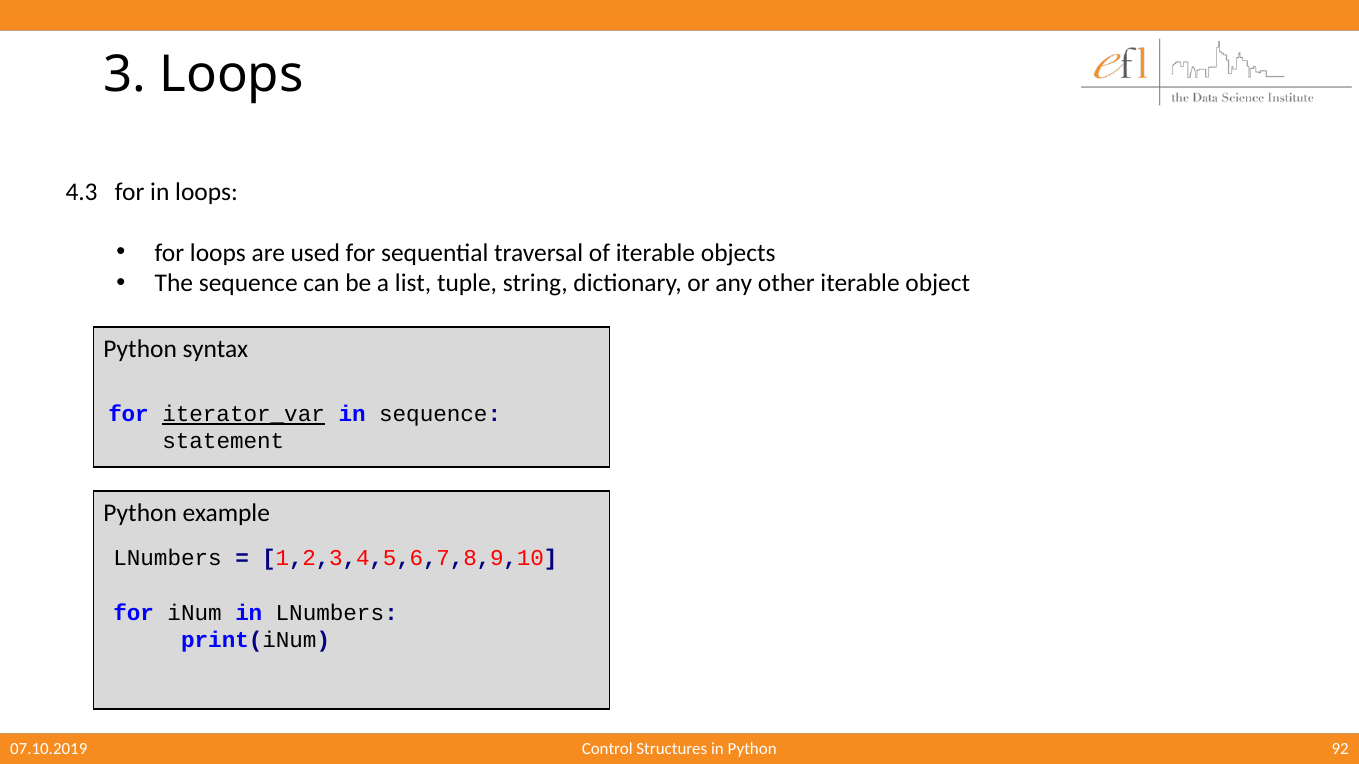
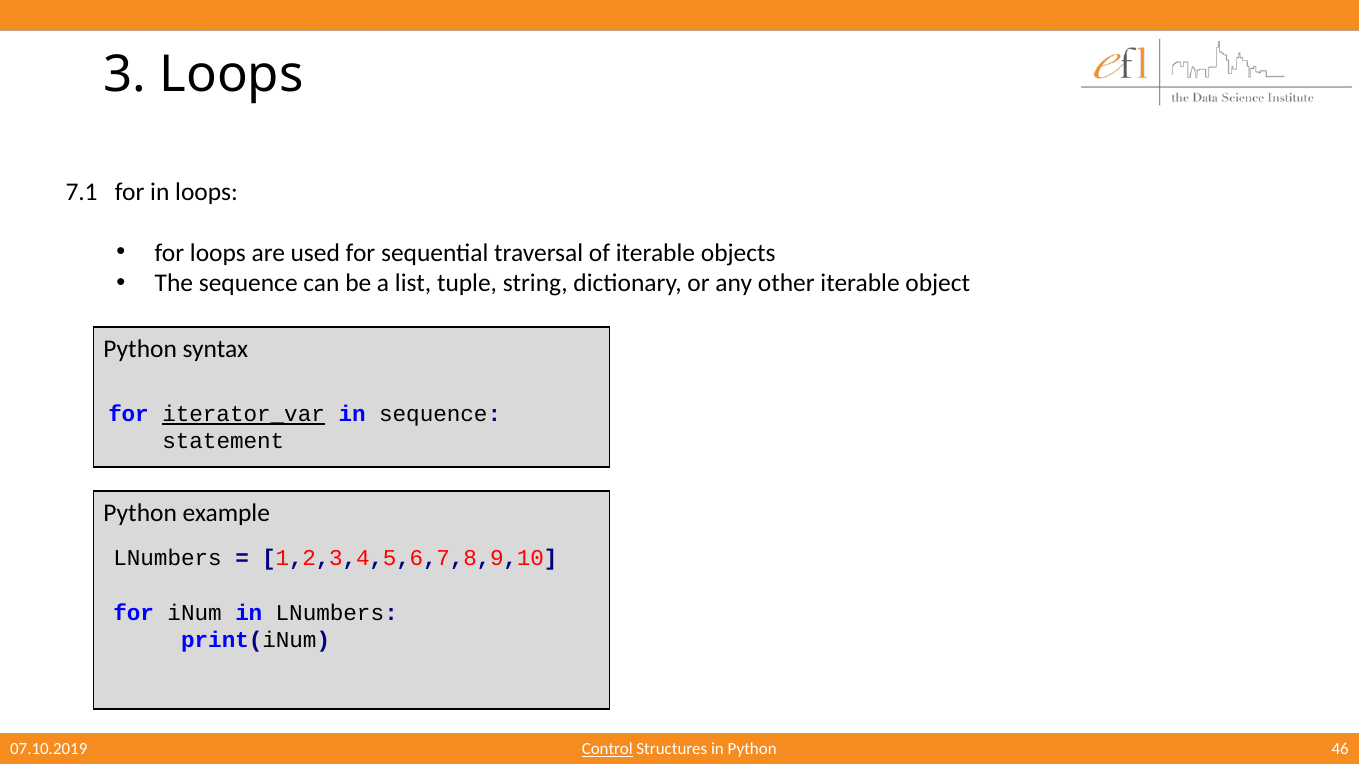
4.3: 4.3 -> 7.1
Control underline: none -> present
92: 92 -> 46
